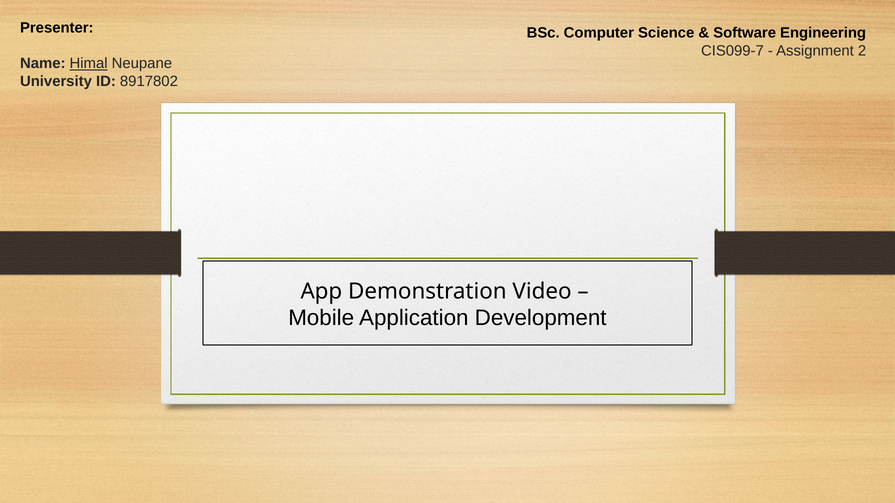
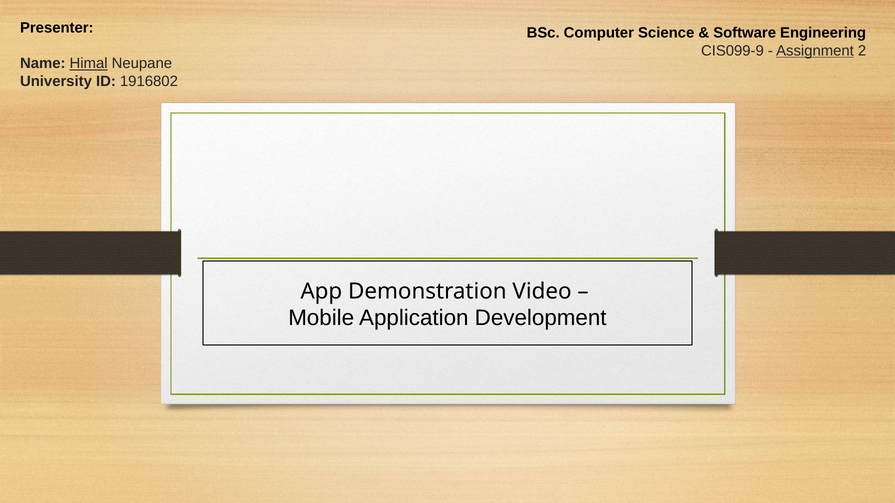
CIS099-7: CIS099-7 -> CIS099-9
Assignment underline: none -> present
8917802: 8917802 -> 1916802
